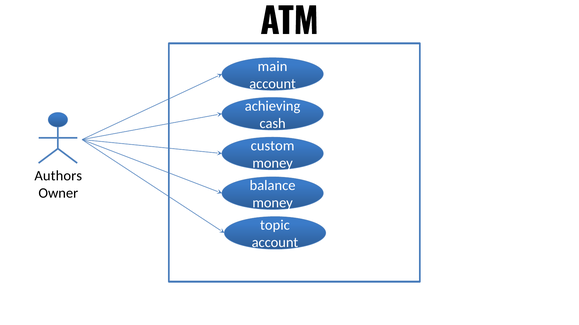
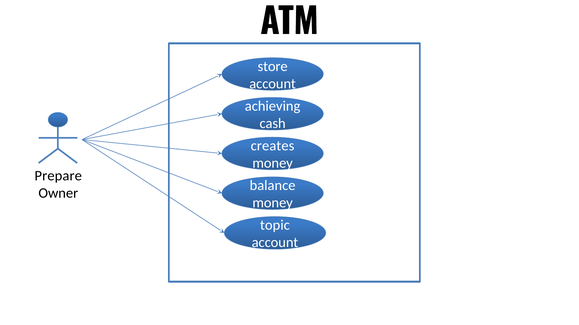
main: main -> store
custom: custom -> creates
Authors: Authors -> Prepare
